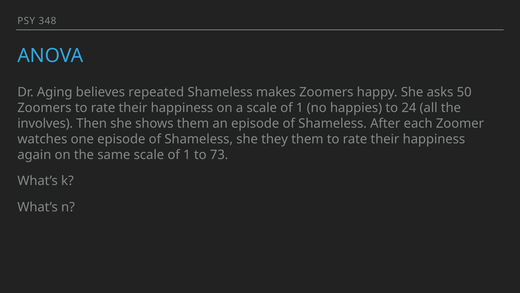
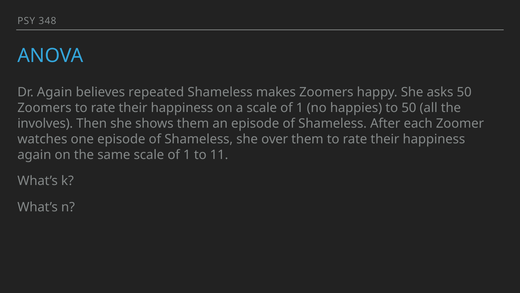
Dr Aging: Aging -> Again
to 24: 24 -> 50
they: they -> over
73: 73 -> 11
